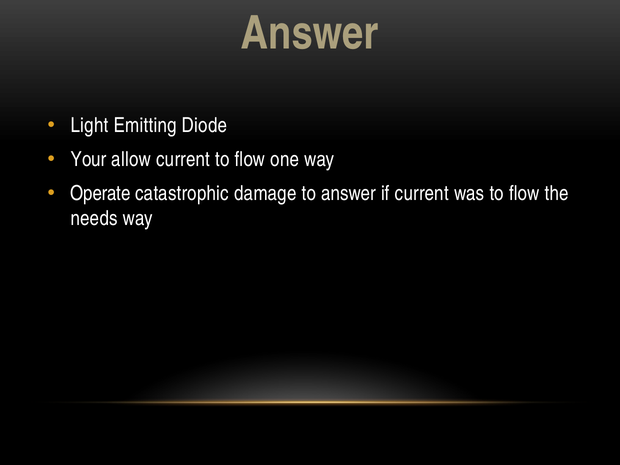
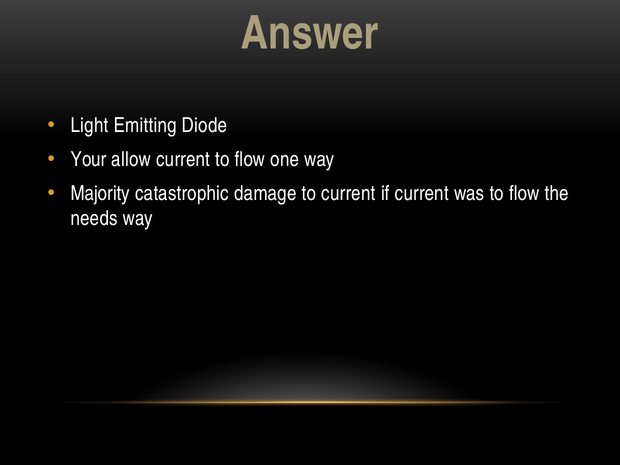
Operate: Operate -> Majority
to answer: answer -> current
